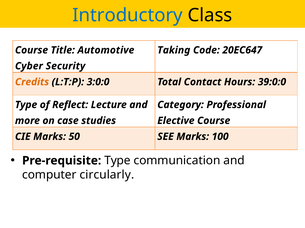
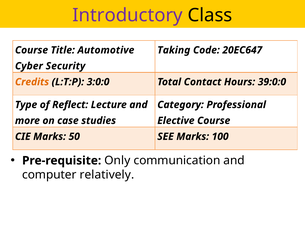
Introductory colour: blue -> purple
Pre-requisite Type: Type -> Only
circularly: circularly -> relatively
